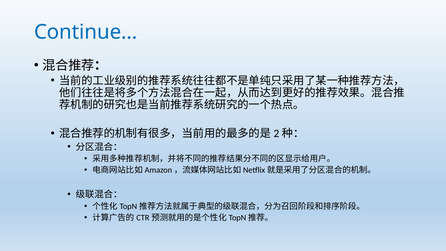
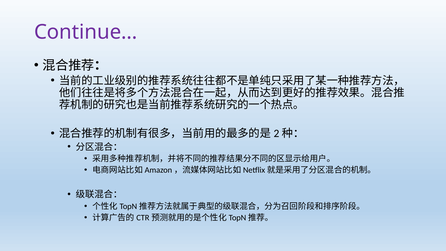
Continue… colour: blue -> purple
